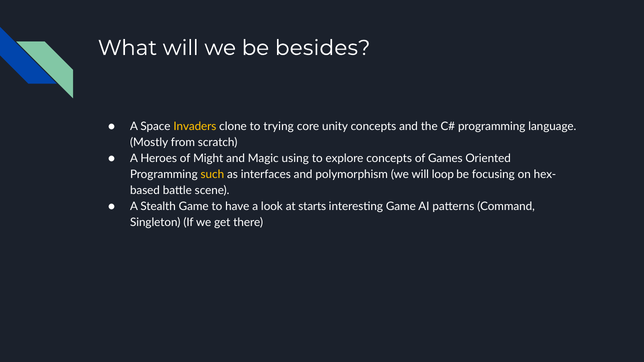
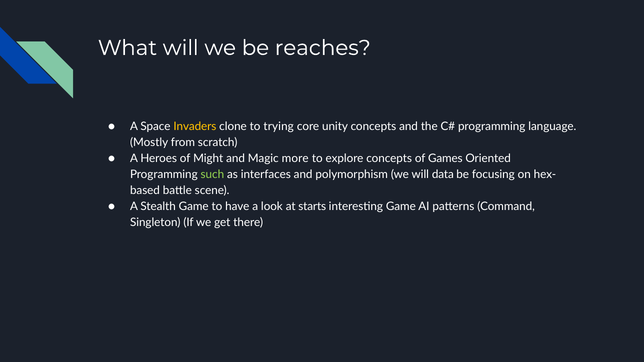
besides: besides -> reaches
using: using -> more
such colour: yellow -> light green
loop: loop -> data
